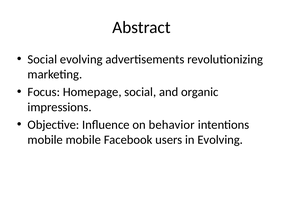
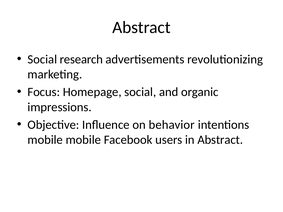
Social evolving: evolving -> research
in Evolving: Evolving -> Abstract
